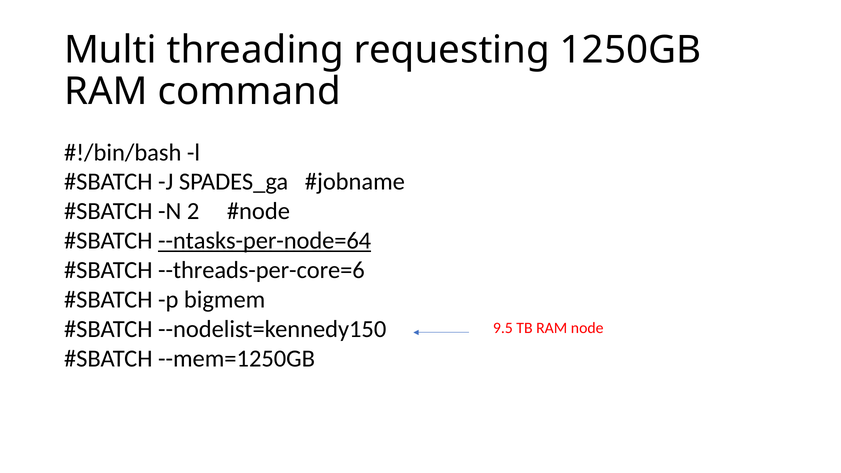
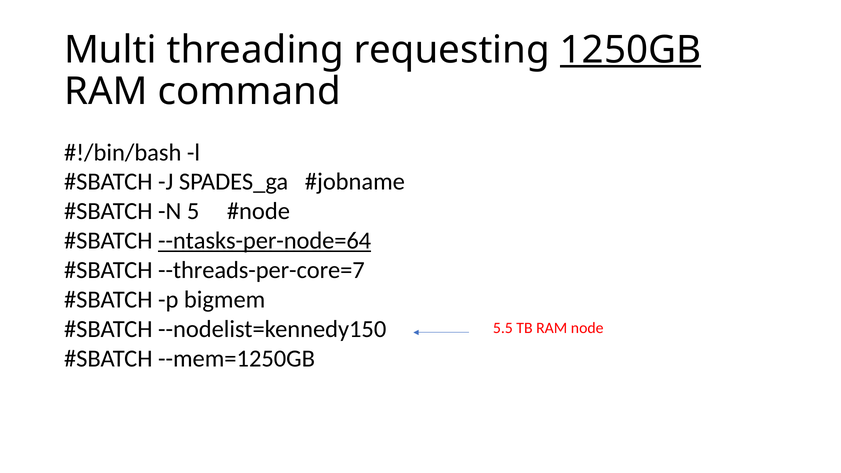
1250GB underline: none -> present
2: 2 -> 5
--threads-per-core=6: --threads-per-core=6 -> --threads-per-core=7
9.5: 9.5 -> 5.5
